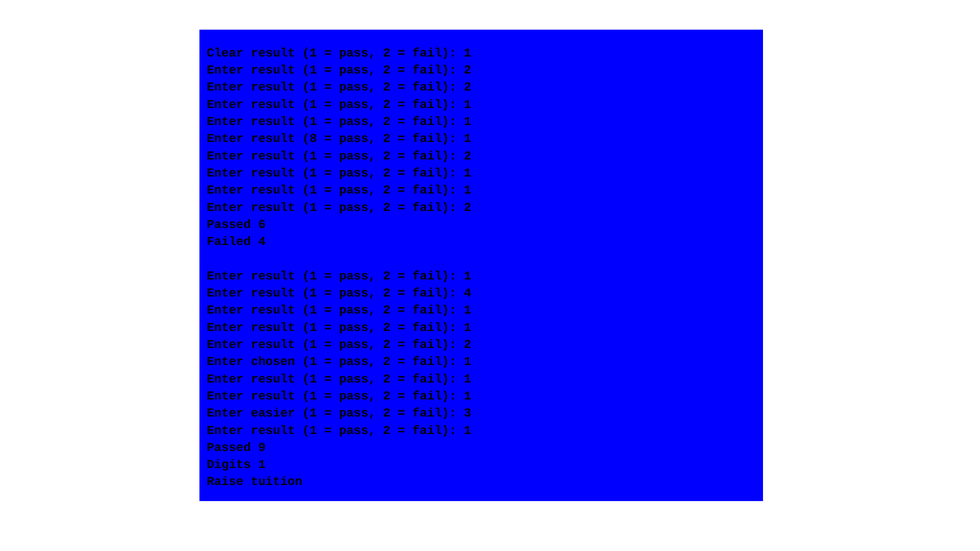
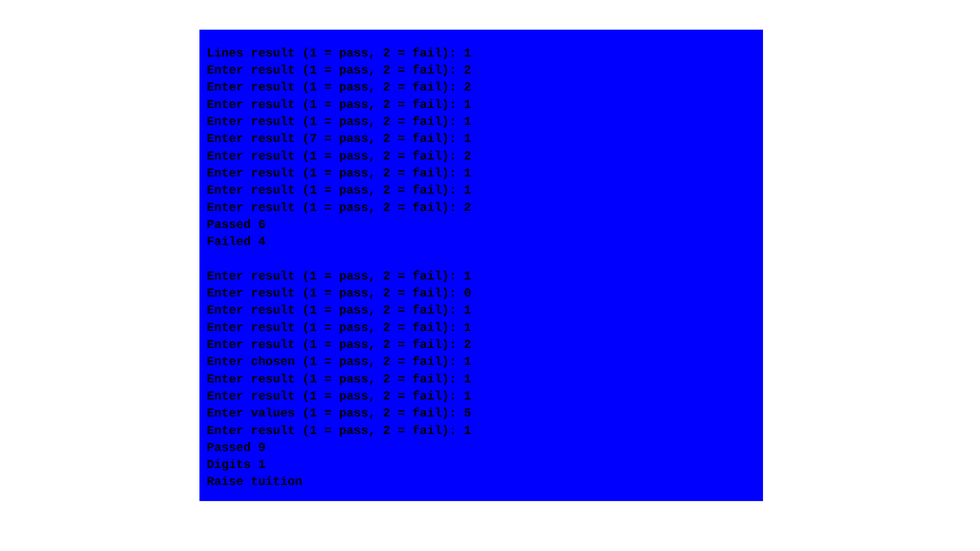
Clear: Clear -> Lines
8: 8 -> 7
fail 4: 4 -> 0
easier: easier -> values
3: 3 -> 5
